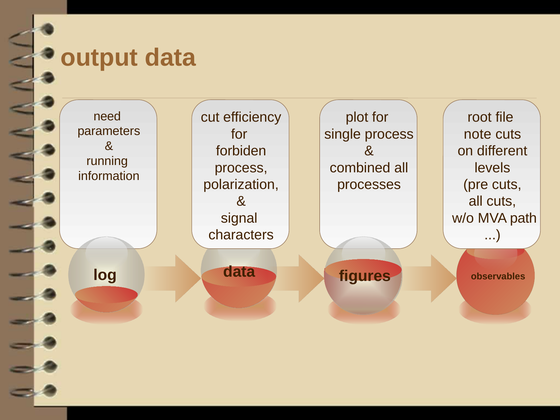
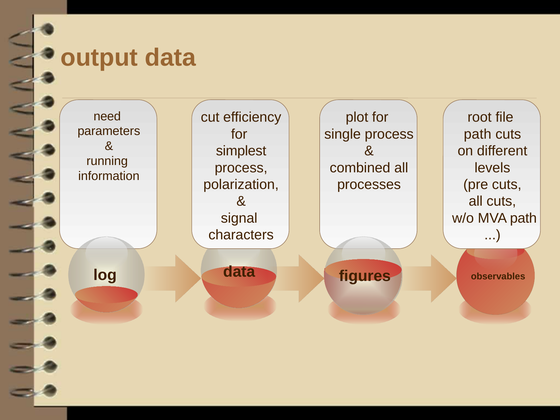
note at (478, 134): note -> path
forbiden: forbiden -> simplest
